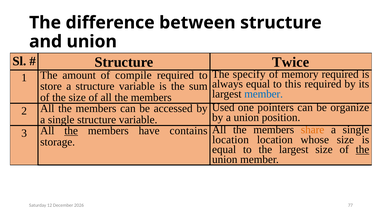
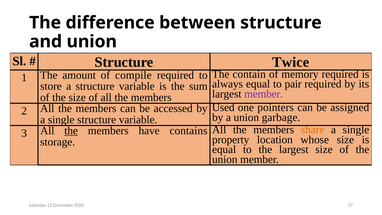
specify: specify -> contain
this: this -> pair
member at (264, 94) colour: blue -> purple
organize: organize -> assigned
position: position -> garbage
location at (231, 140): location -> property
the at (362, 149) underline: present -> none
